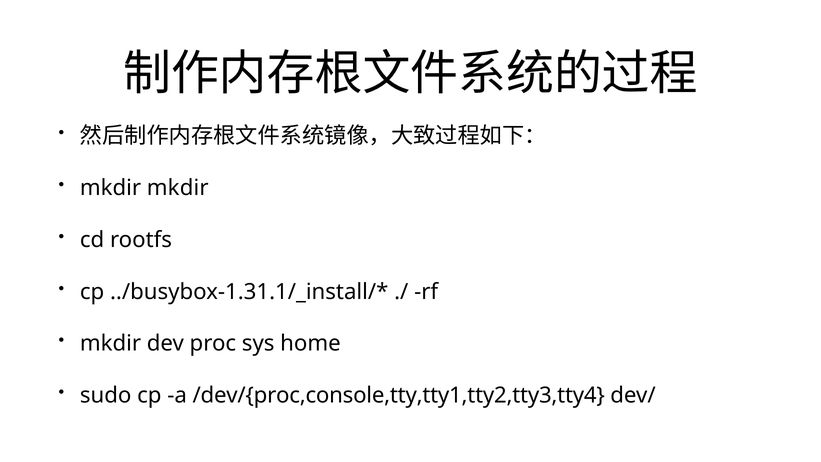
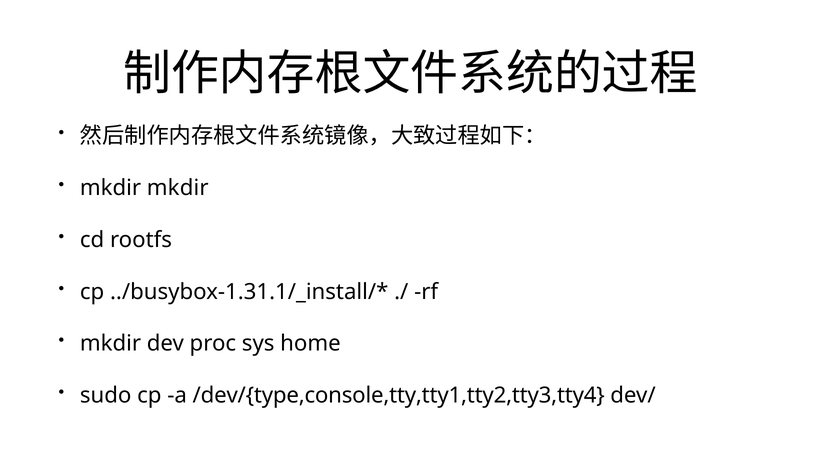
/dev/{proc,console,tty,tty1,tty2,tty3,tty4: /dev/{proc,console,tty,tty1,tty2,tty3,tty4 -> /dev/{type,console,tty,tty1,tty2,tty3,tty4
